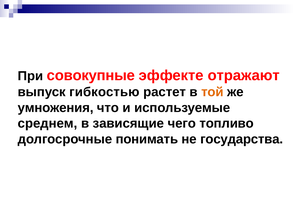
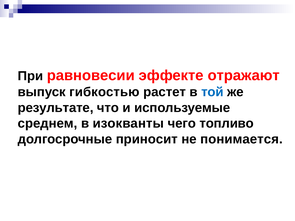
совокупные: совокупные -> равновесии
той colour: orange -> blue
умножения: умножения -> результате
зависящие: зависящие -> изокванты
понимать: понимать -> приносит
государства: государства -> понимается
